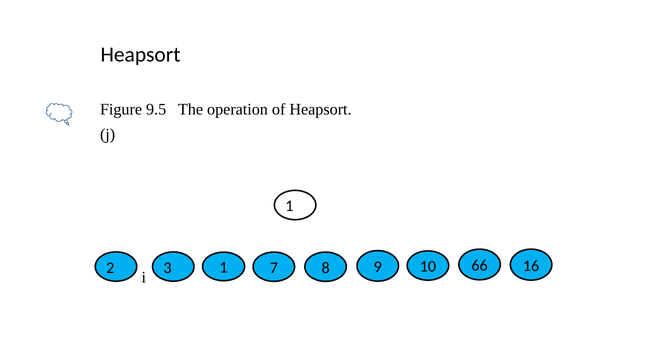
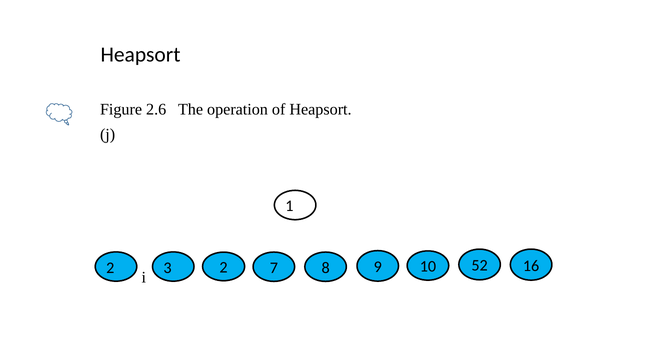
9.5: 9.5 -> 2.6
3 1: 1 -> 2
66: 66 -> 52
